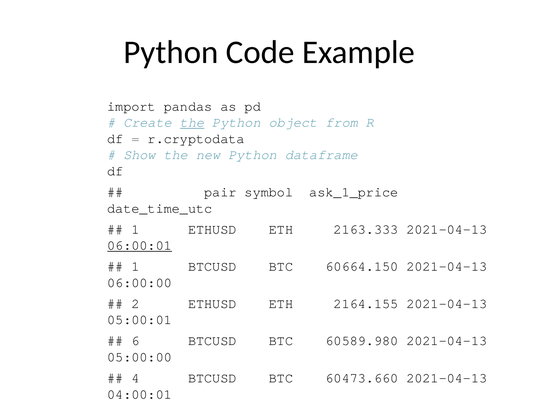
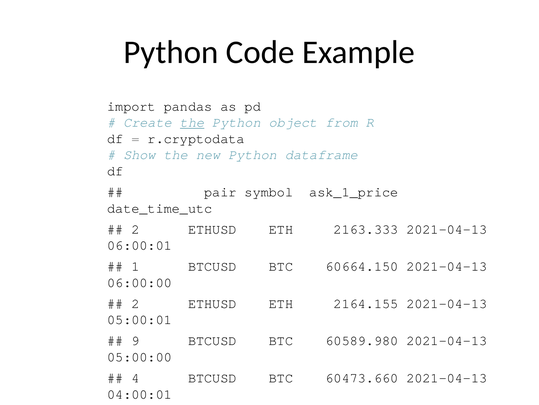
1 at (136, 229): 1 -> 2
06:00:01 underline: present -> none
6: 6 -> 9
